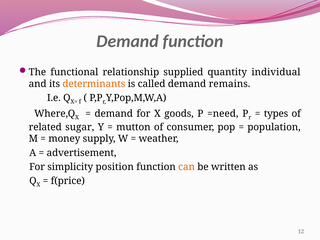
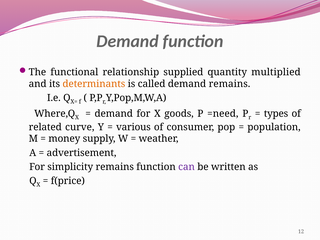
individual: individual -> multiplied
sugar: sugar -> curve
mutton: mutton -> various
simplicity position: position -> remains
can colour: orange -> purple
